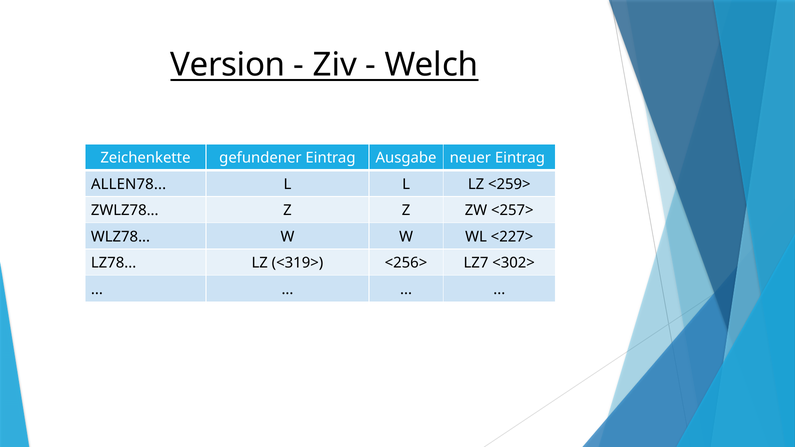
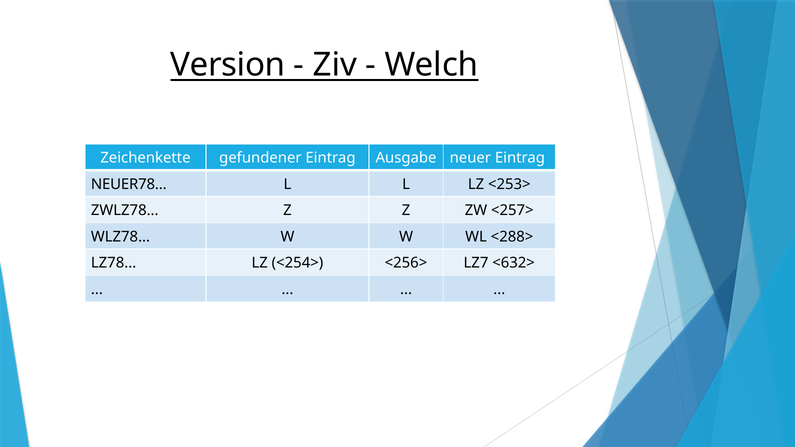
ALLEN78: ALLEN78 -> NEUER78
<259>: <259> -> <253>
<227>: <227> -> <288>
<319>: <319> -> <254>
<302>: <302> -> <632>
